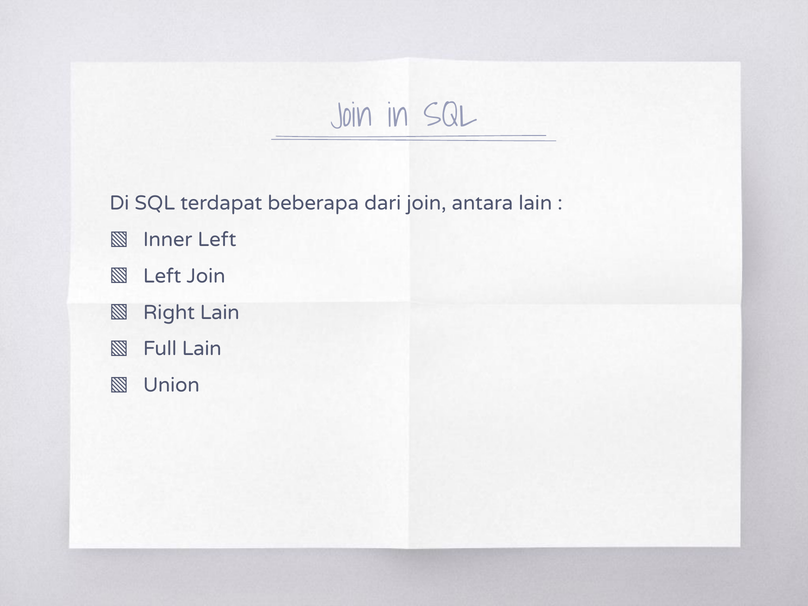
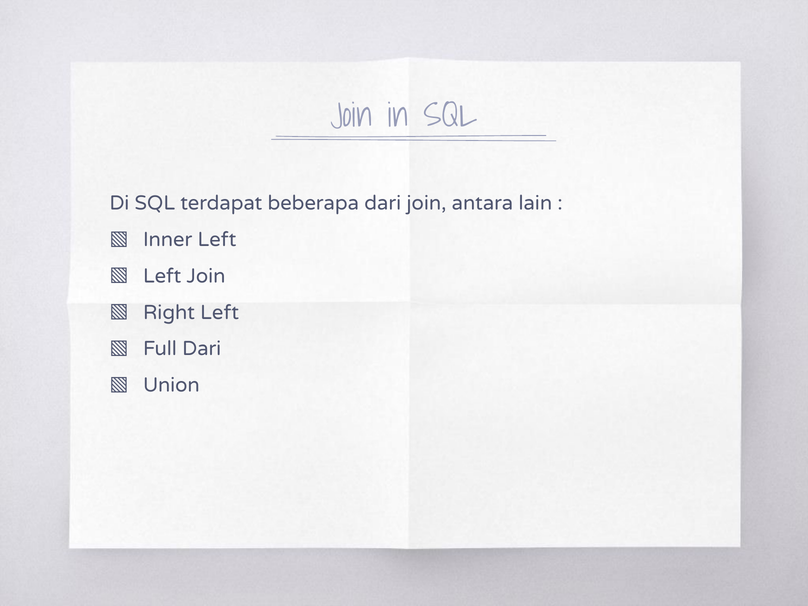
Right Lain: Lain -> Left
Full Lain: Lain -> Dari
